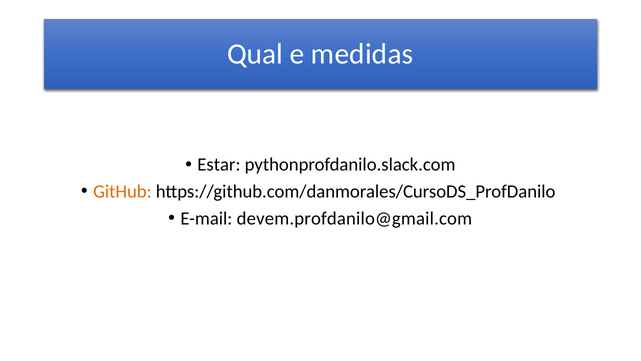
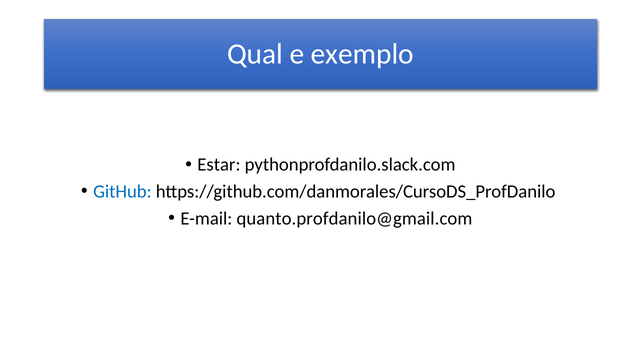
medidas: medidas -> exemplo
GitHub colour: orange -> blue
devem.profdanilo@gmail.com: devem.profdanilo@gmail.com -> quanto.profdanilo@gmail.com
